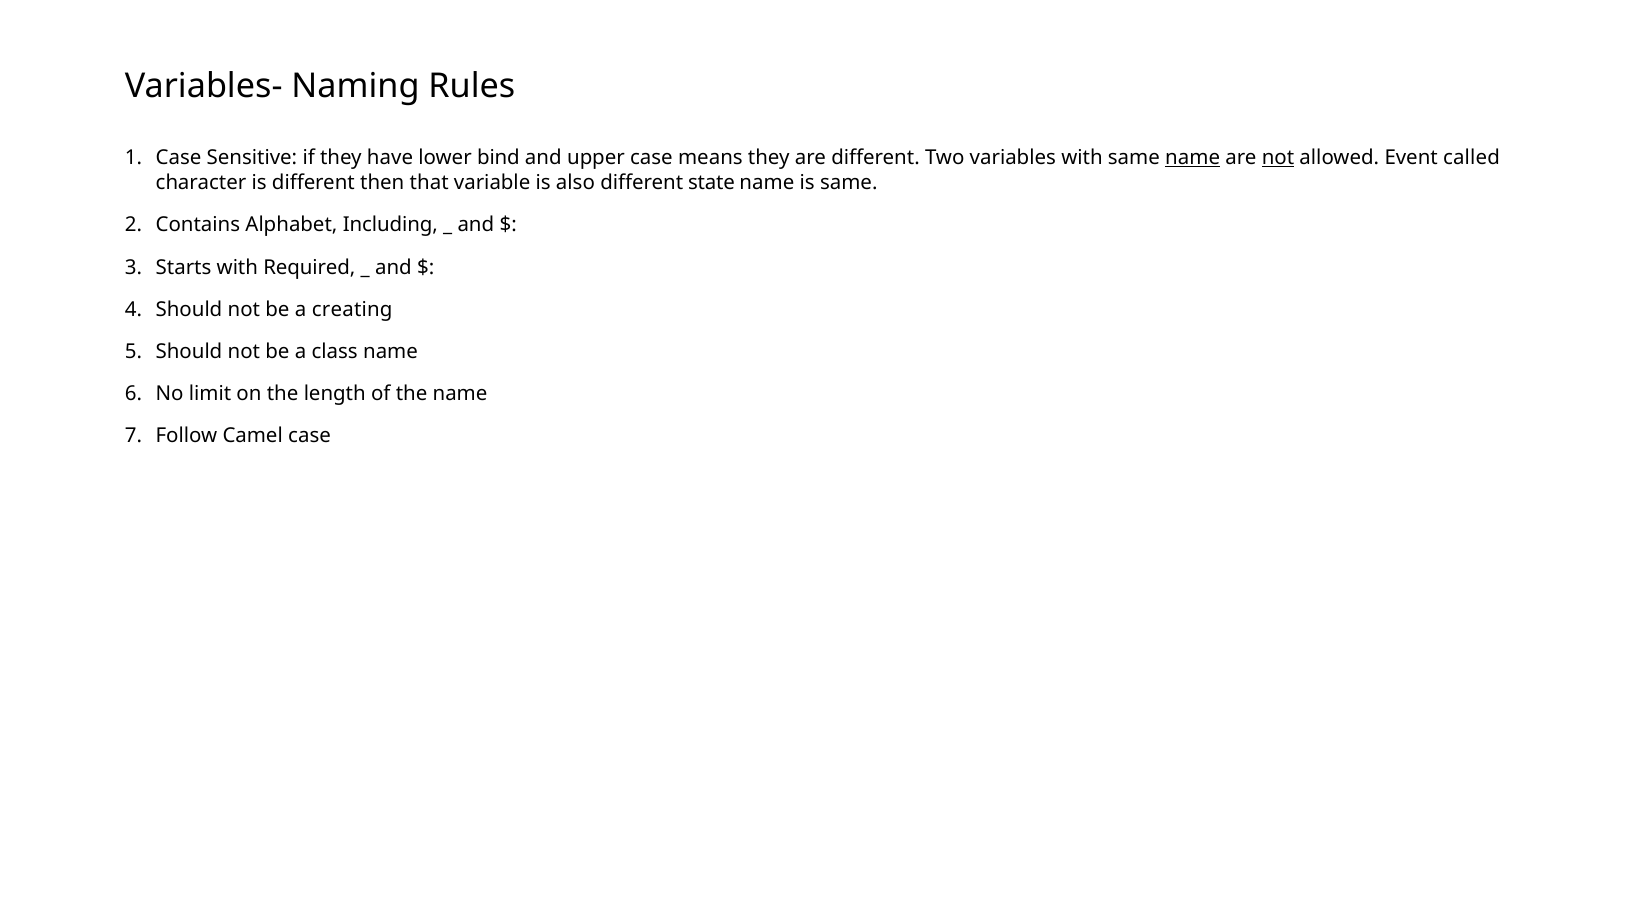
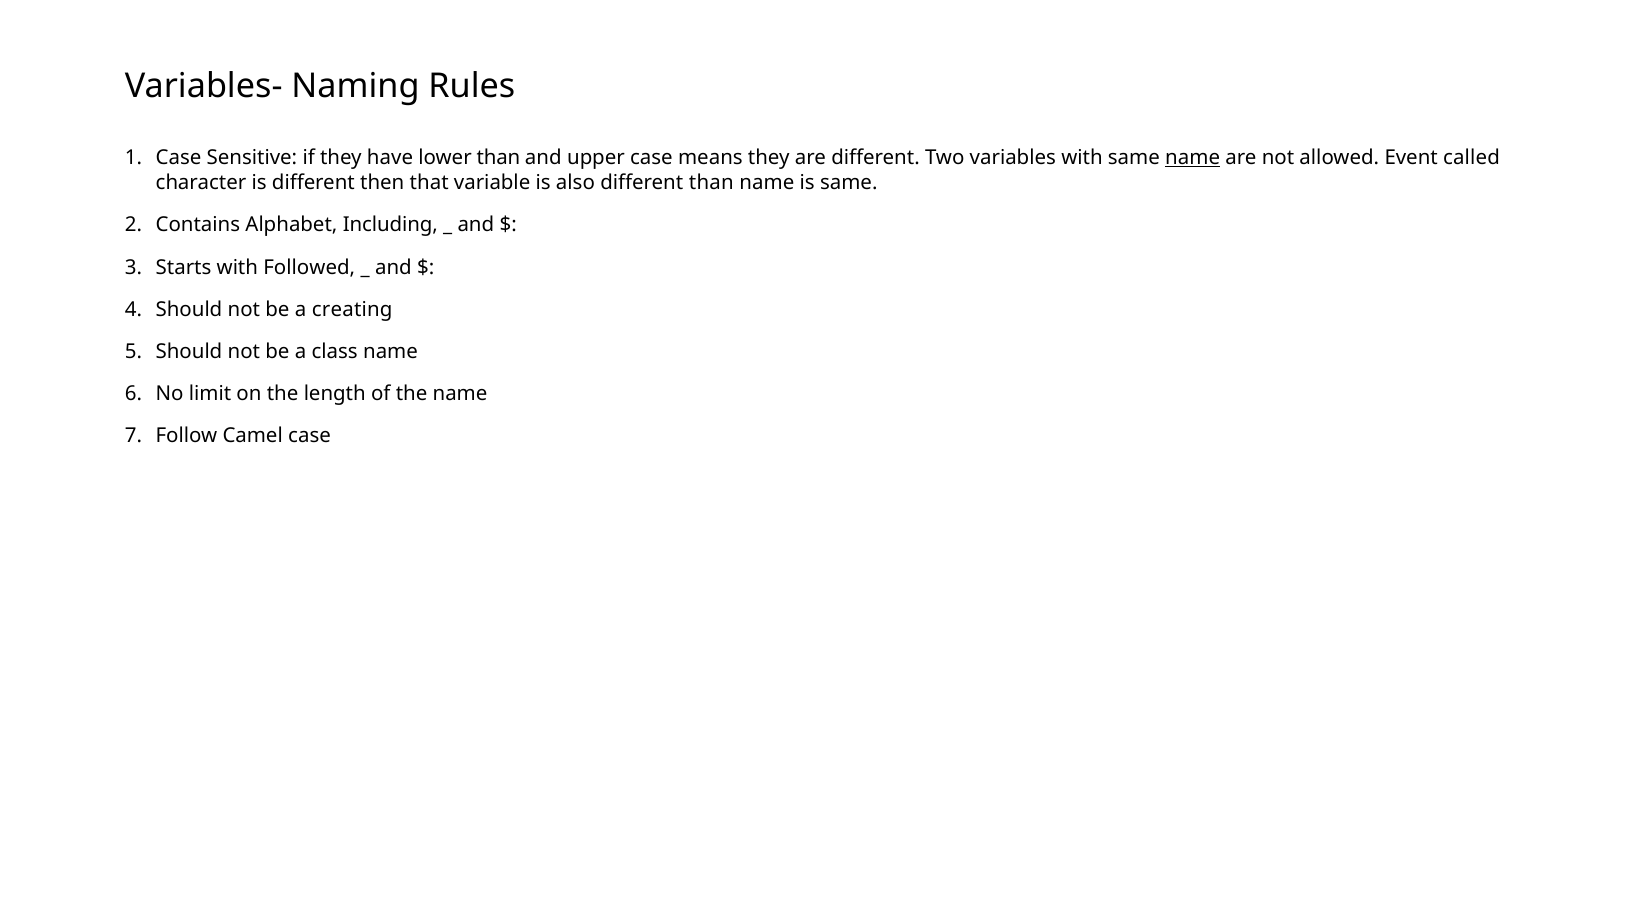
lower bind: bind -> than
not at (1278, 158) underline: present -> none
different state: state -> than
Required: Required -> Followed
